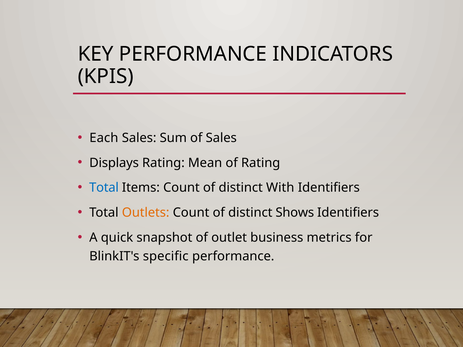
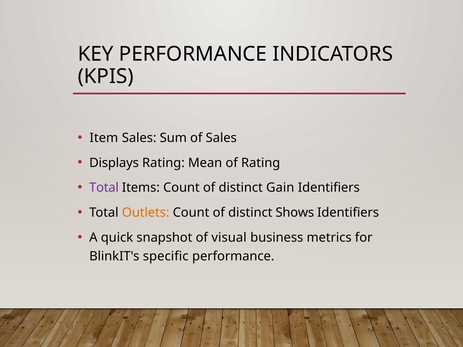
Each: Each -> Item
Total at (104, 188) colour: blue -> purple
With: With -> Gain
outlet: outlet -> visual
